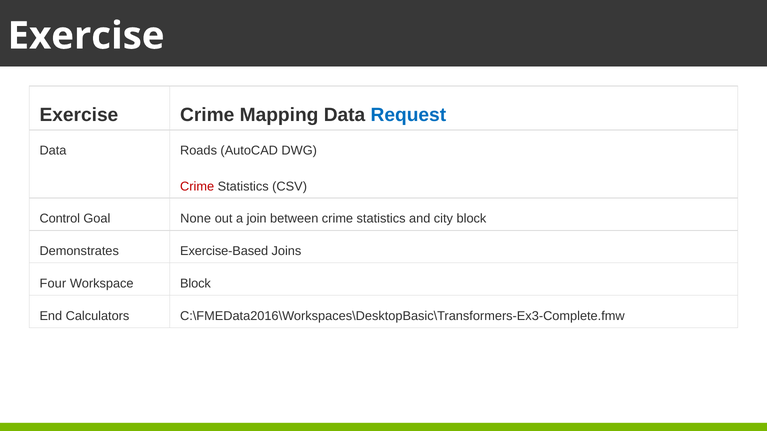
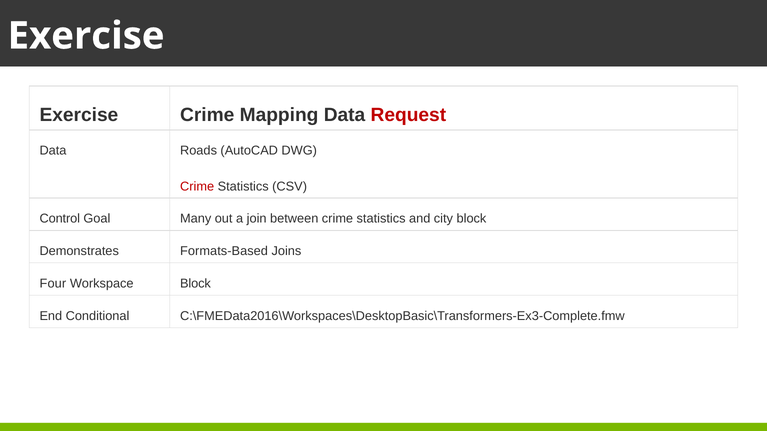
Request colour: blue -> red
None: None -> Many
Exercise-Based: Exercise-Based -> Formats-Based
Calculators: Calculators -> Conditional
